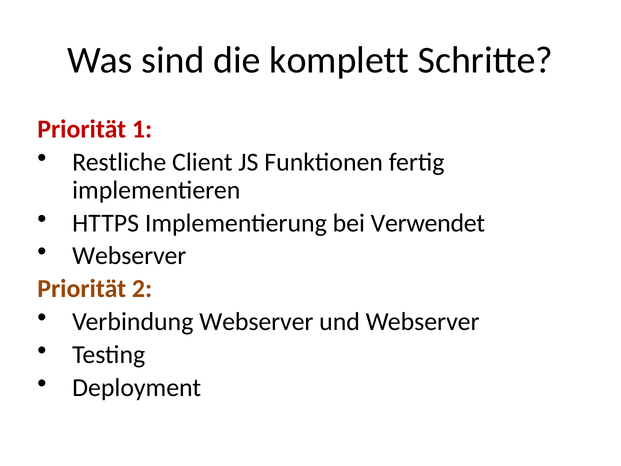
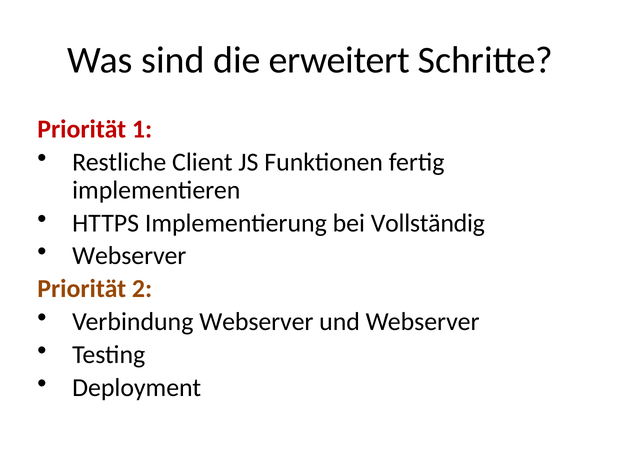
komplett: komplett -> erweitert
Verwendet: Verwendet -> Vollständig
